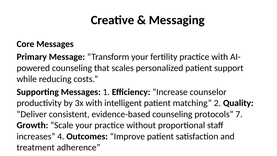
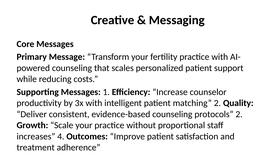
protocols 7: 7 -> 2
